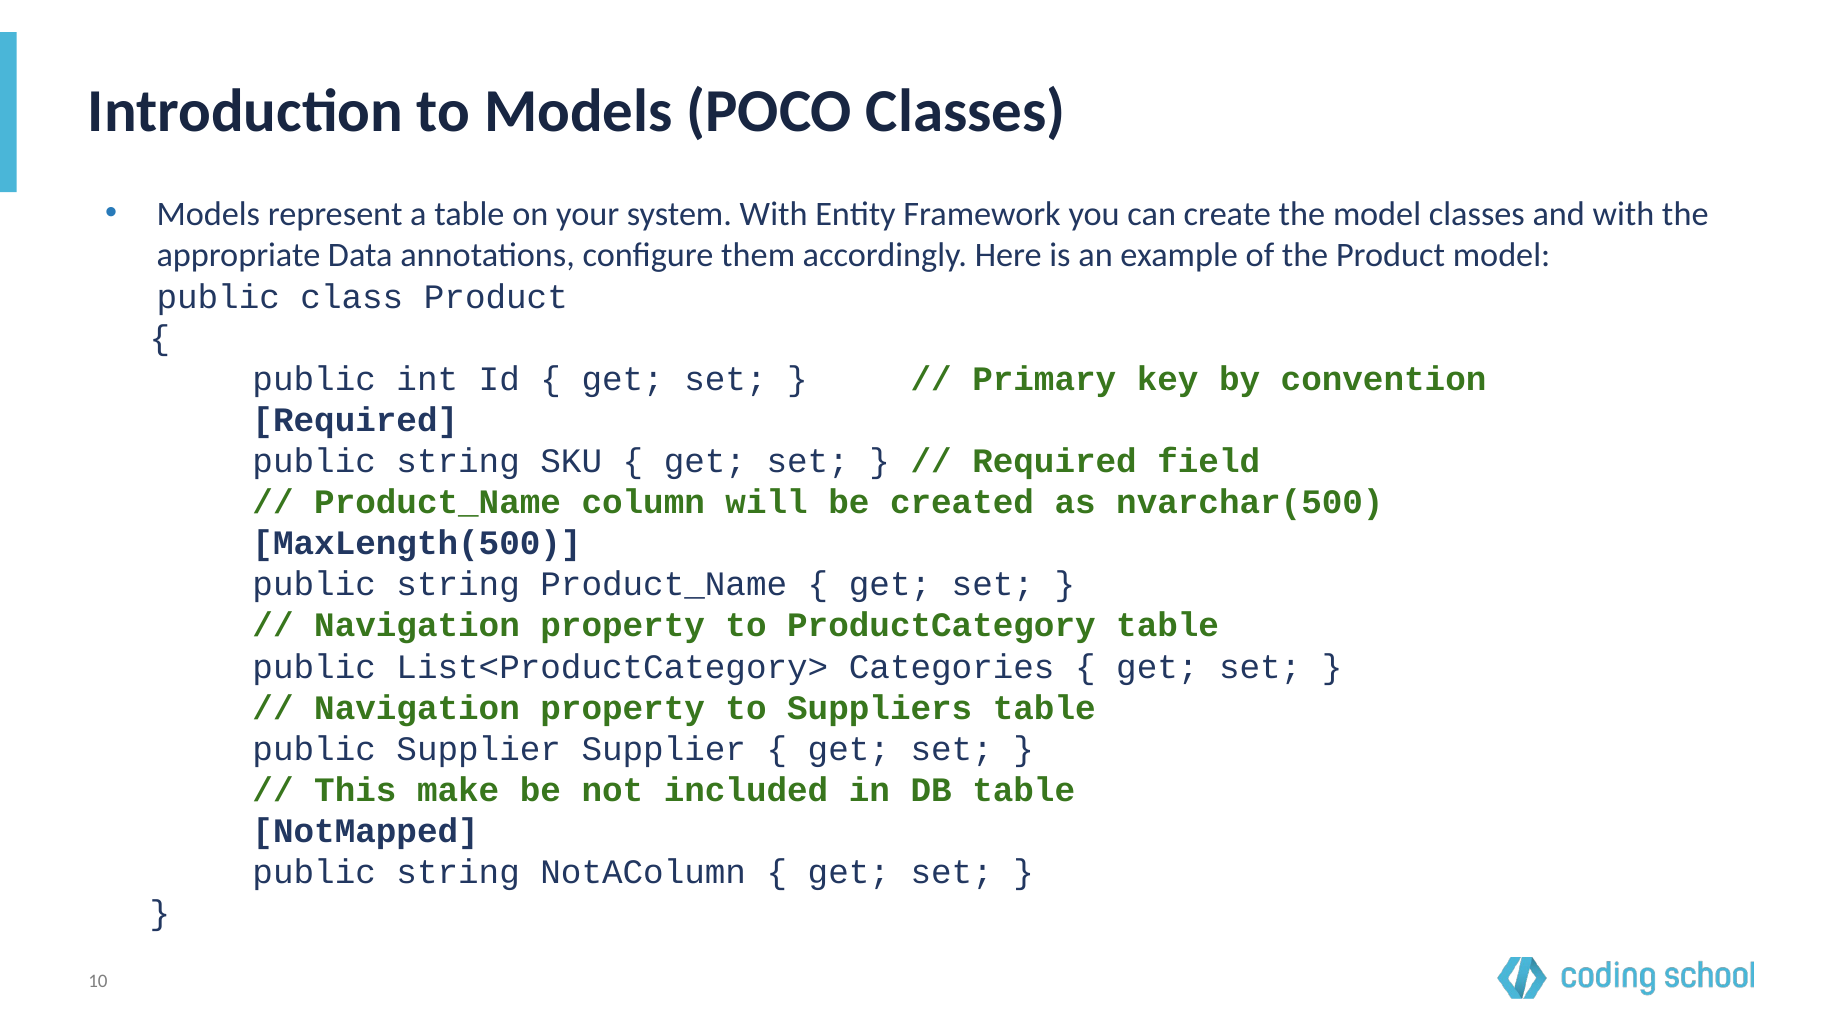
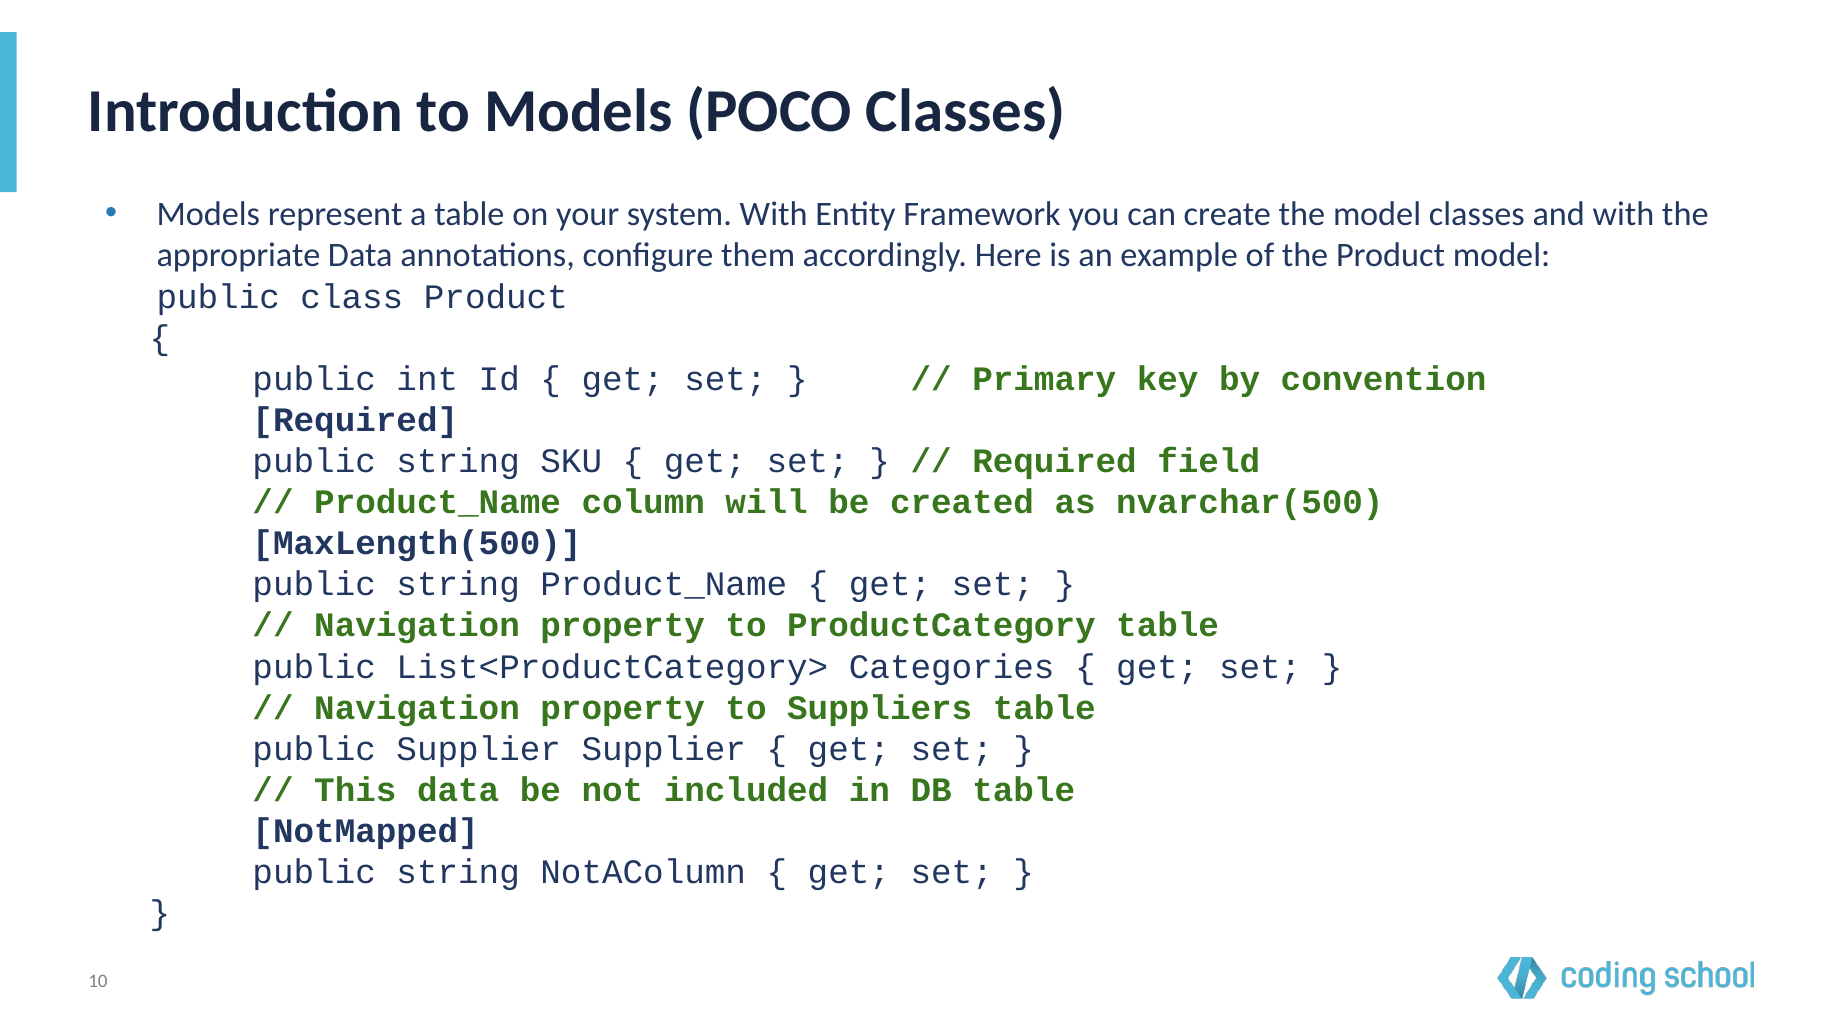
This make: make -> data
